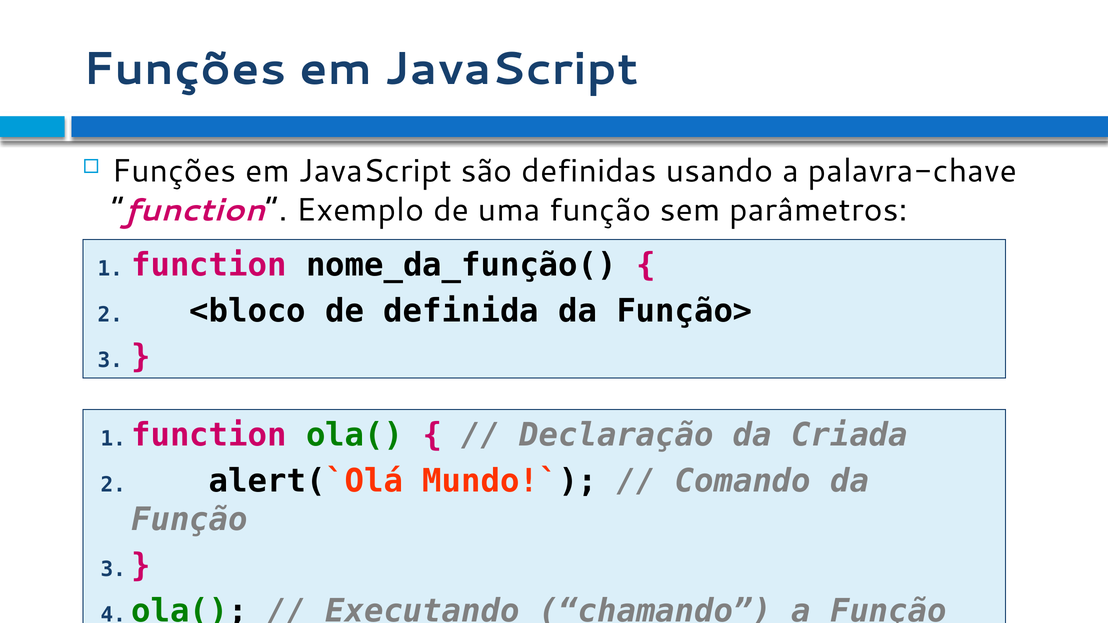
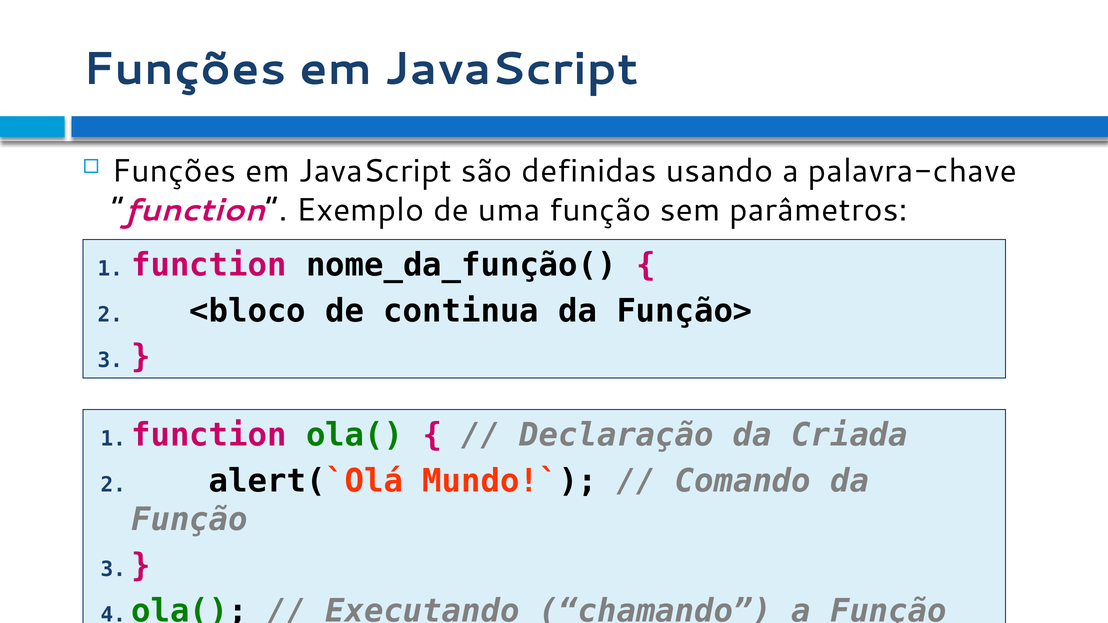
definida: definida -> continua
